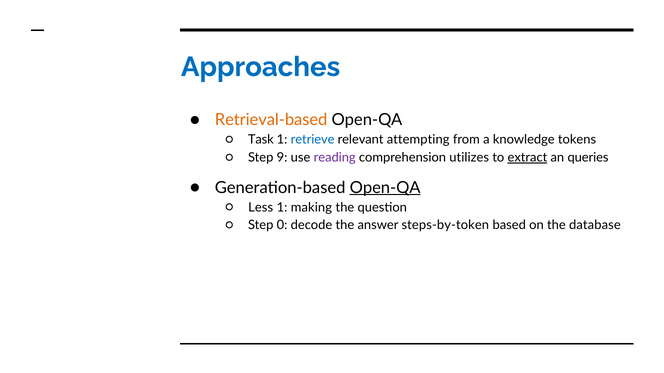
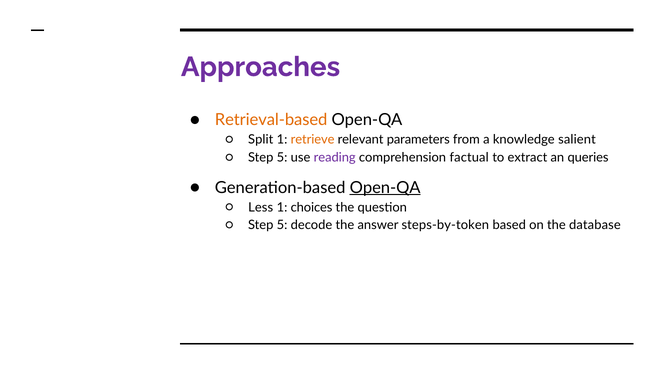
Approaches colour: blue -> purple
Task: Task -> Split
retrieve colour: blue -> orange
attempting: attempting -> parameters
tokens: tokens -> salient
9 at (282, 158): 9 -> 5
utilizes: utilizes -> factual
extract underline: present -> none
making: making -> choices
0 at (282, 226): 0 -> 5
